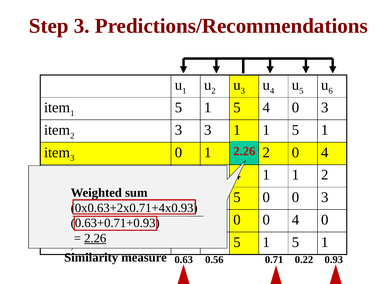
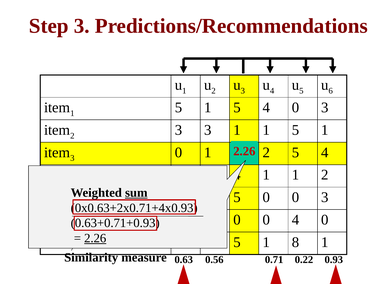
0 at (296, 153): 0 -> 5
sum underline: none -> present
5 at (296, 242): 5 -> 8
